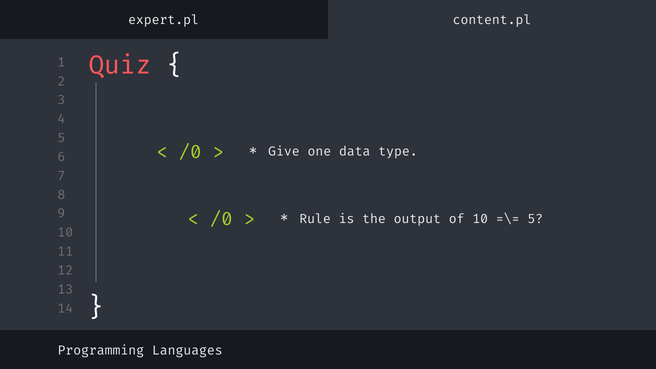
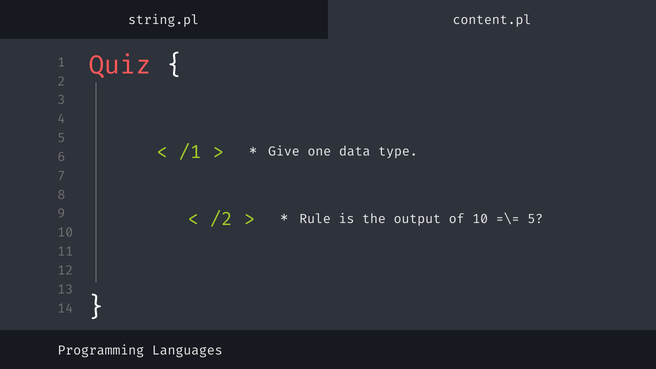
expert.pl: expert.pl -> string.pl
/0 at (190, 152): /0 -> /1
/0 at (221, 219): /0 -> /2
